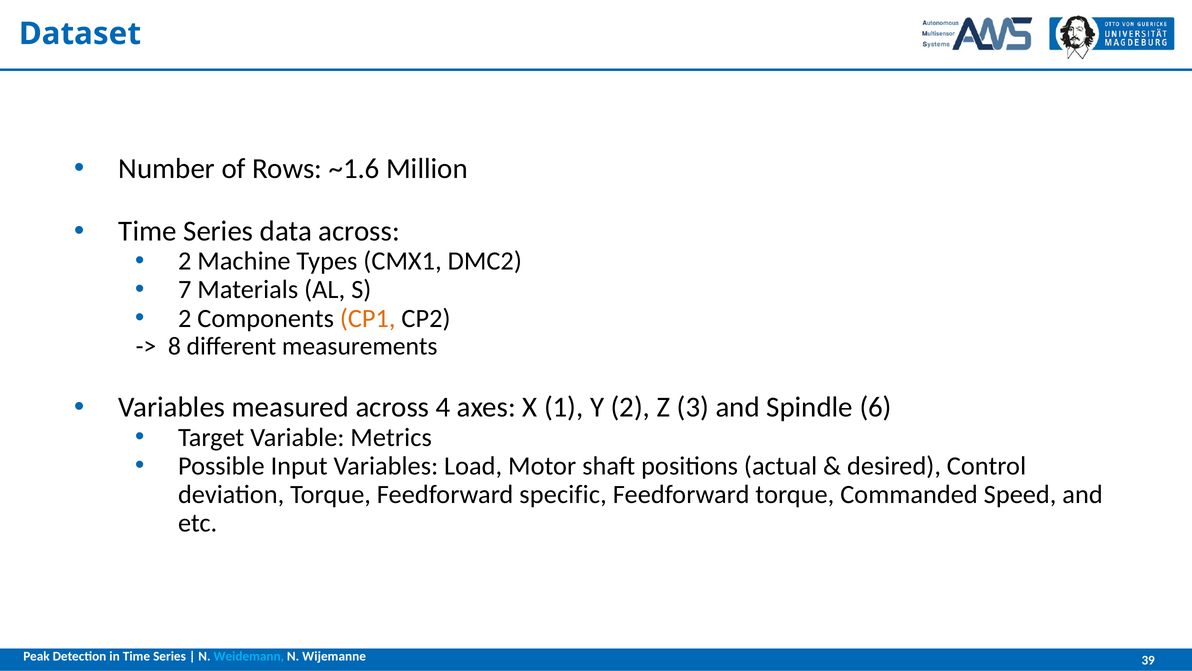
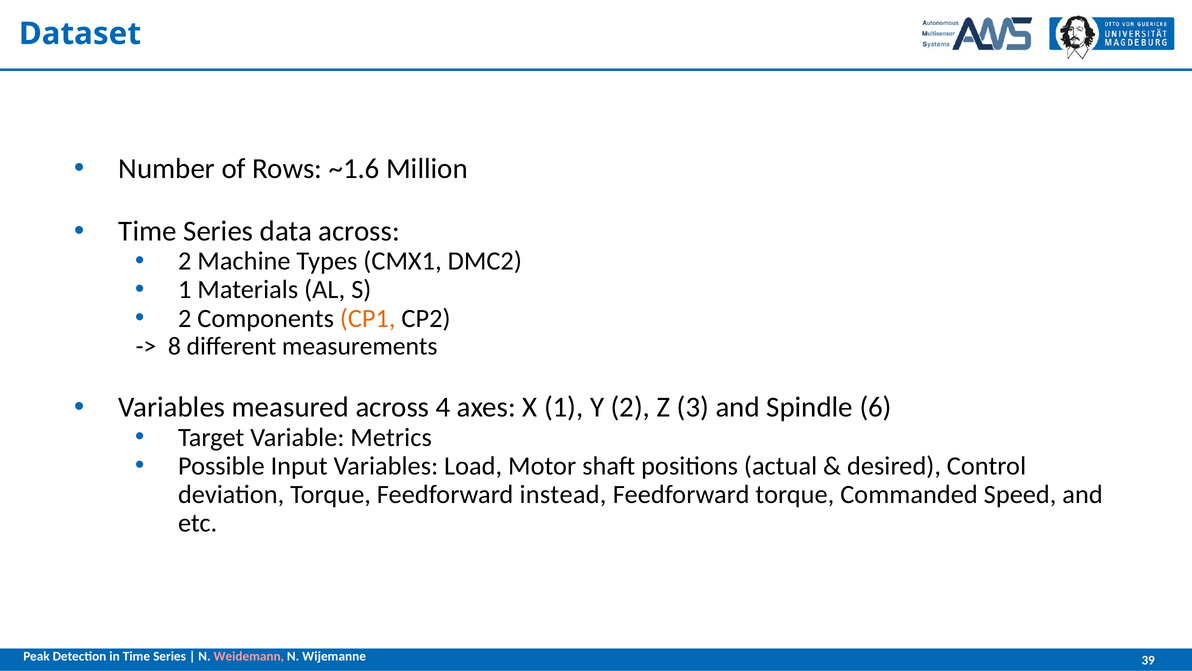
7 at (185, 290): 7 -> 1
specific: specific -> instead
Weidemann colour: light blue -> pink
